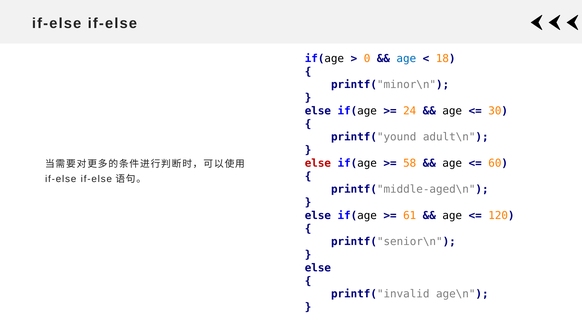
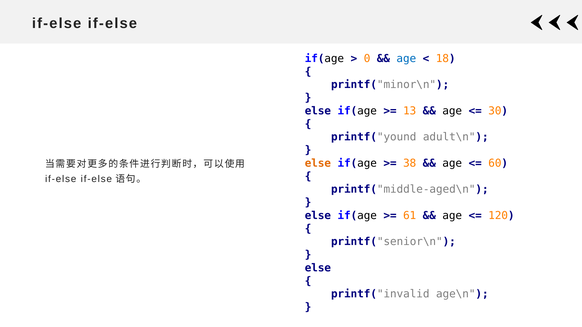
24: 24 -> 13
else at (318, 163) colour: red -> orange
58: 58 -> 38
